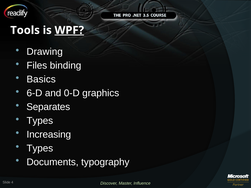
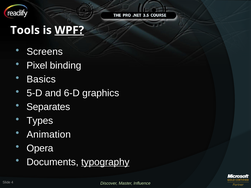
Drawing: Drawing -> Screens
Files: Files -> Pixel
6-D: 6-D -> 5-D
0-D: 0-D -> 6-D
Increasing: Increasing -> Animation
Types at (40, 148): Types -> Opera
typography underline: none -> present
